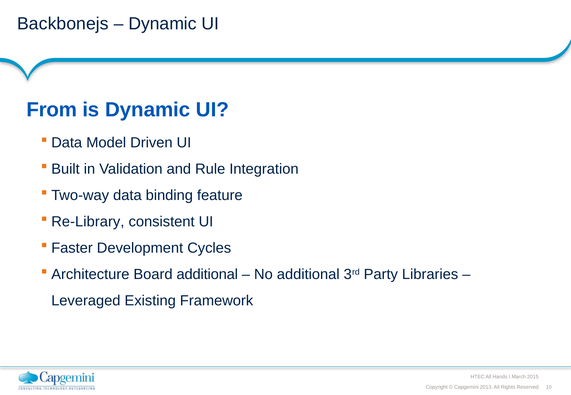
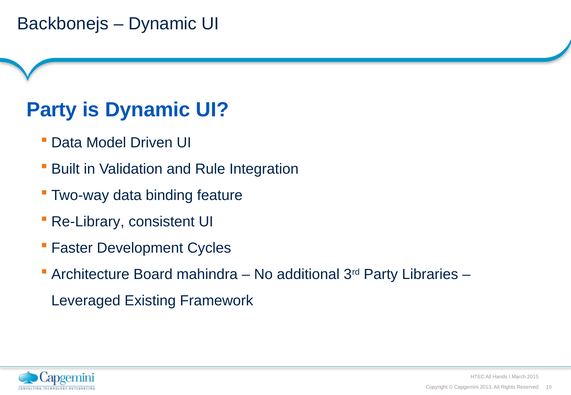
From at (52, 110): From -> Party
Board additional: additional -> mahindra
